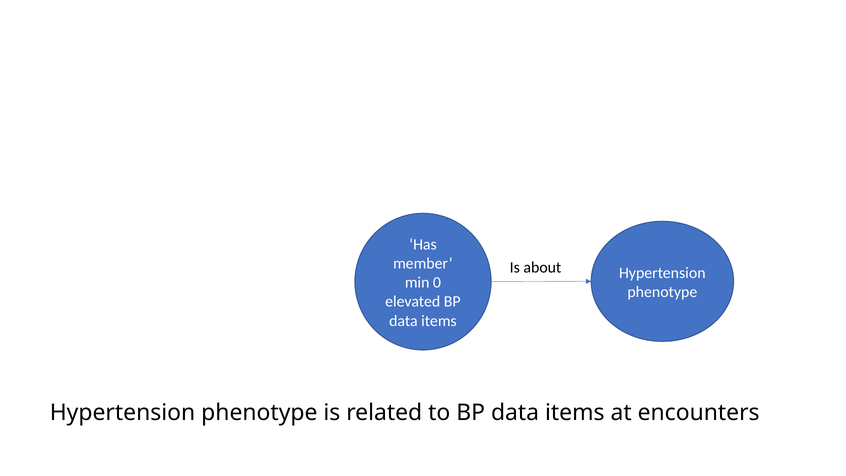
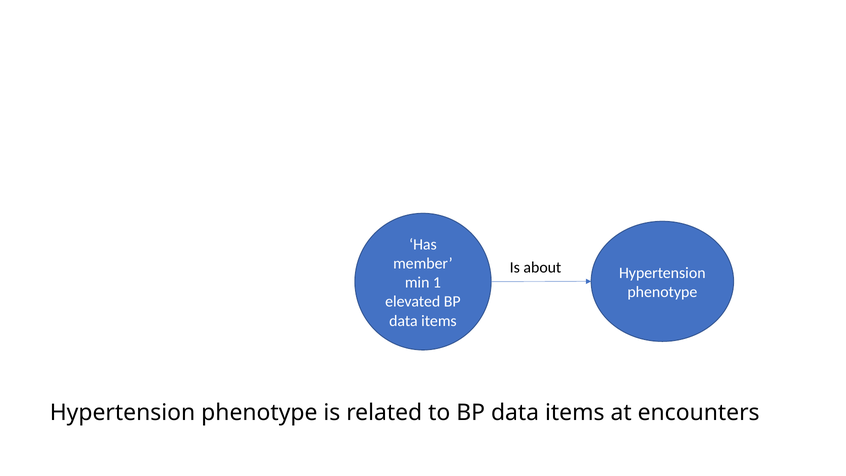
0: 0 -> 1
